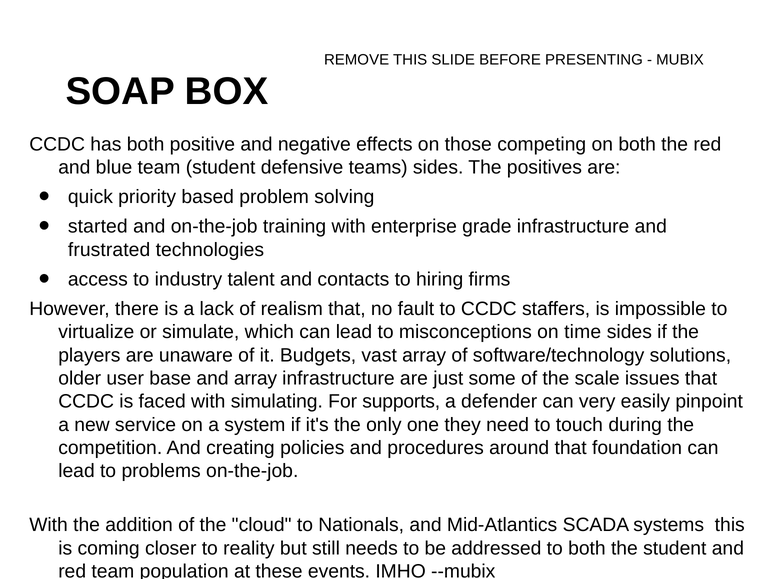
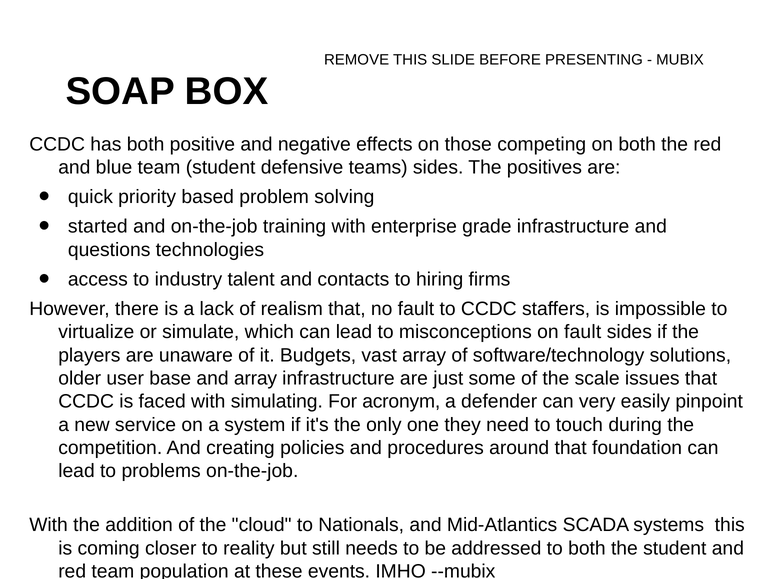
frustrated: frustrated -> questions
on time: time -> fault
supports: supports -> acronym
